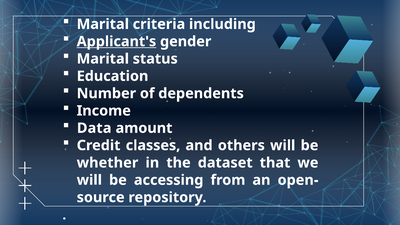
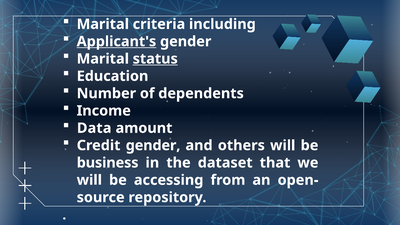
status underline: none -> present
Credit classes: classes -> gender
whether: whether -> business
